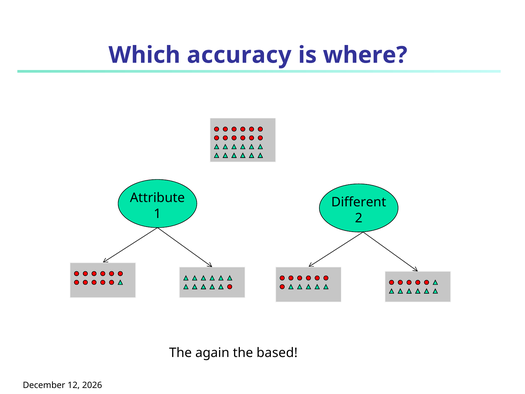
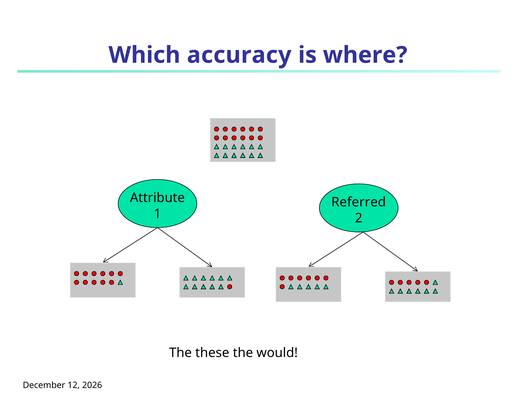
Different: Different -> Referred
again: again -> these
based: based -> would
